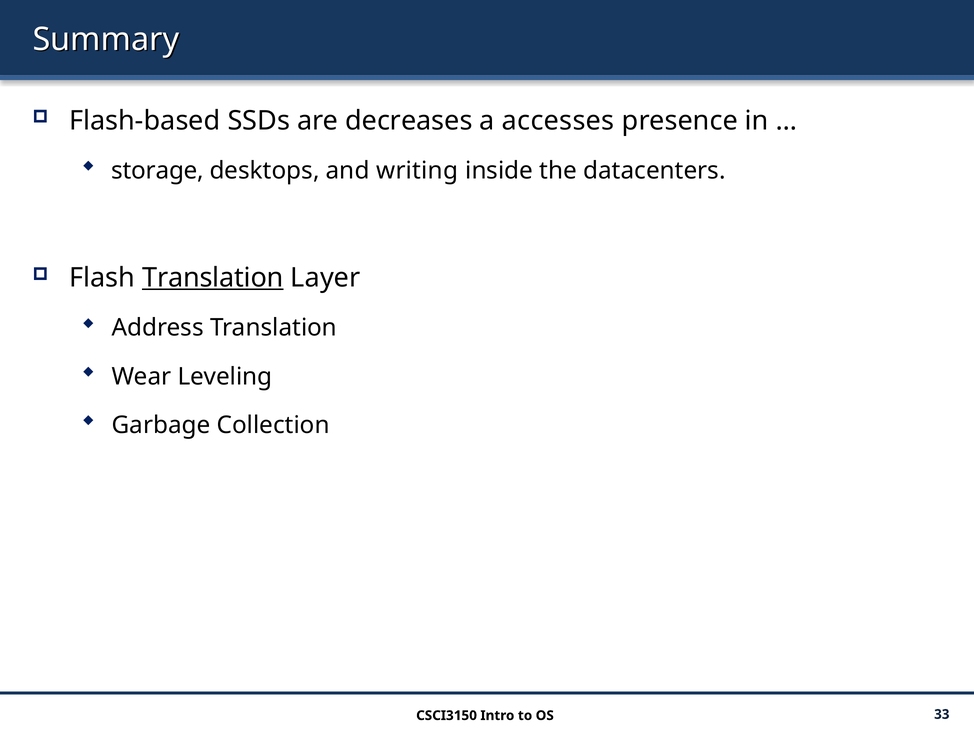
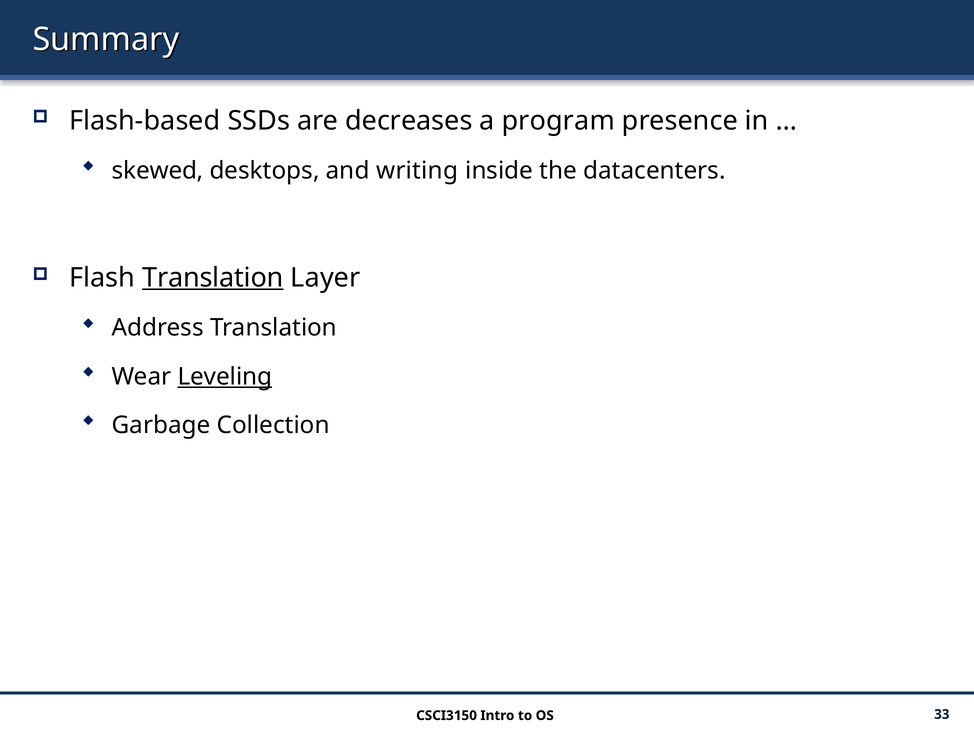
accesses: accesses -> program
storage: storage -> skewed
Leveling underline: none -> present
